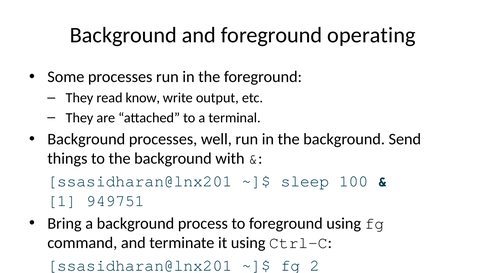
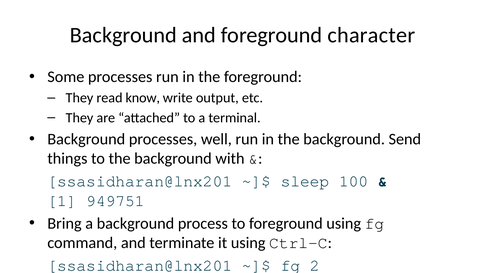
operating: operating -> character
